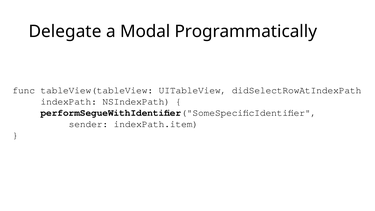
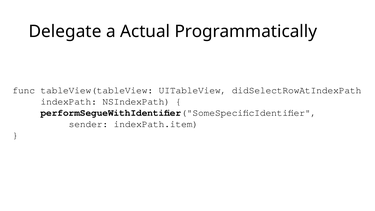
Modal: Modal -> Actual
